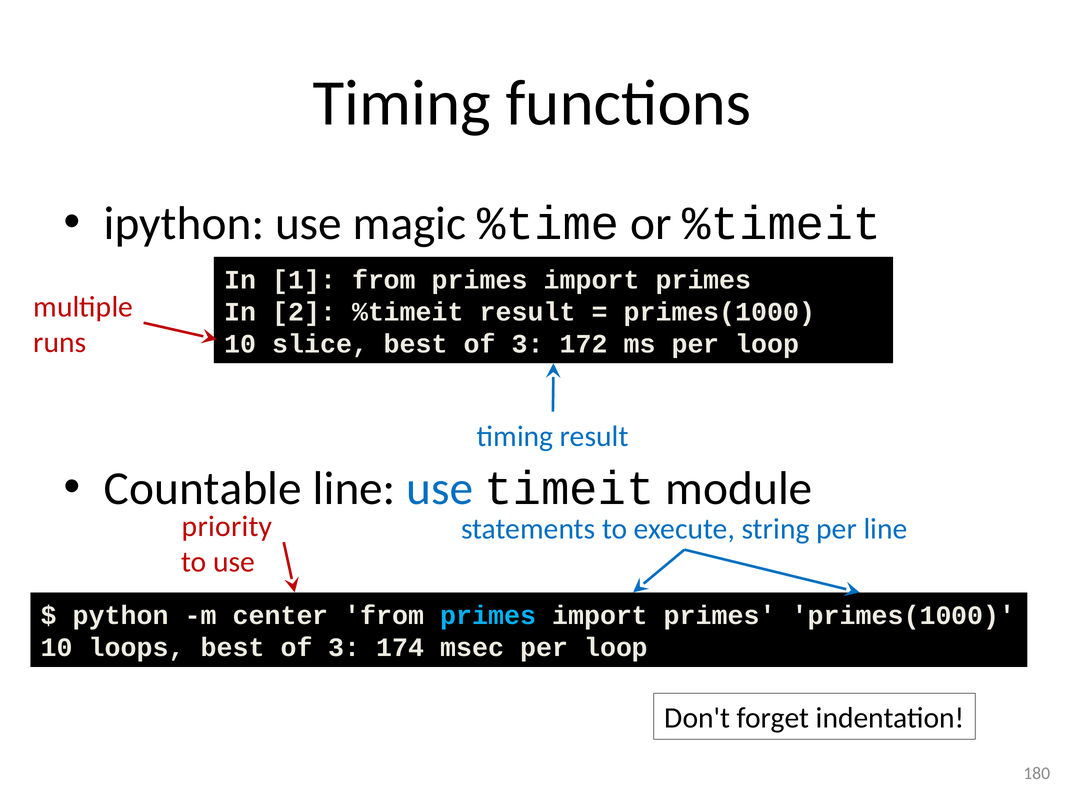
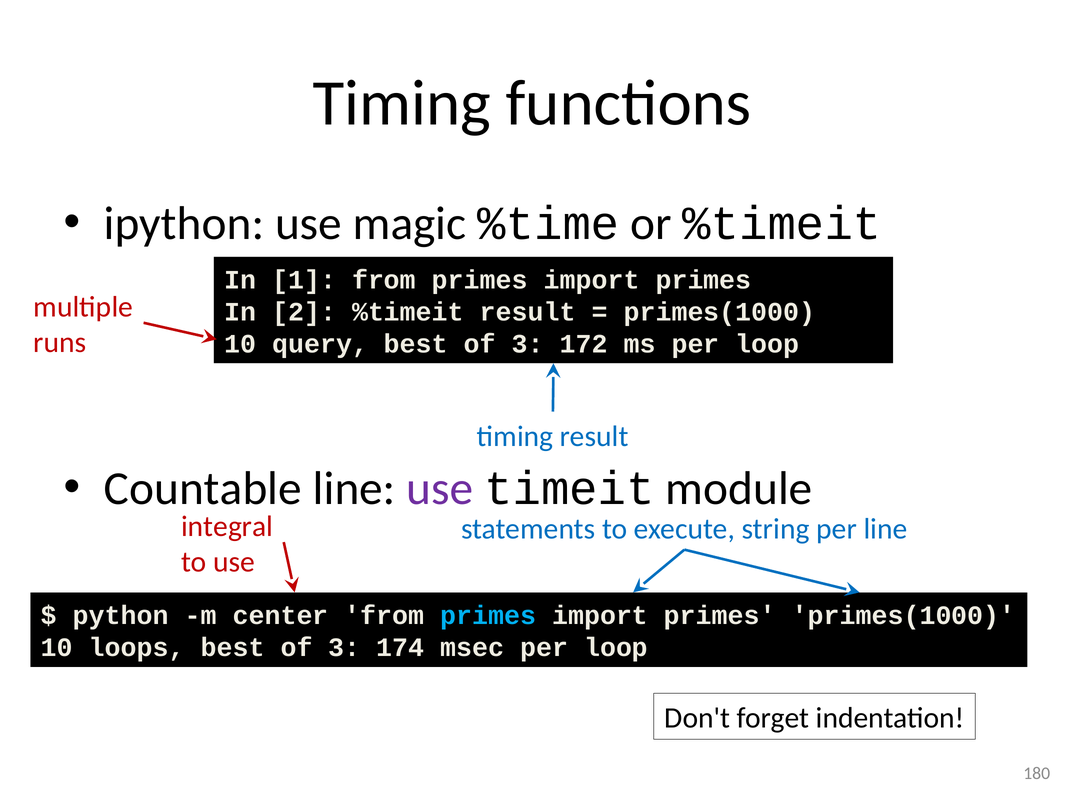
slice: slice -> query
use at (440, 489) colour: blue -> purple
priority: priority -> integral
